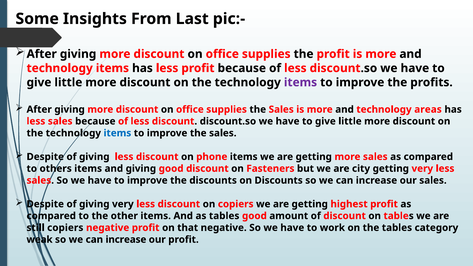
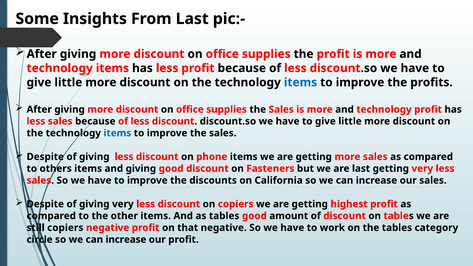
items at (301, 82) colour: purple -> blue
technology areas: areas -> profit
are city: city -> last
on Discounts: Discounts -> California
weak: weak -> circle
